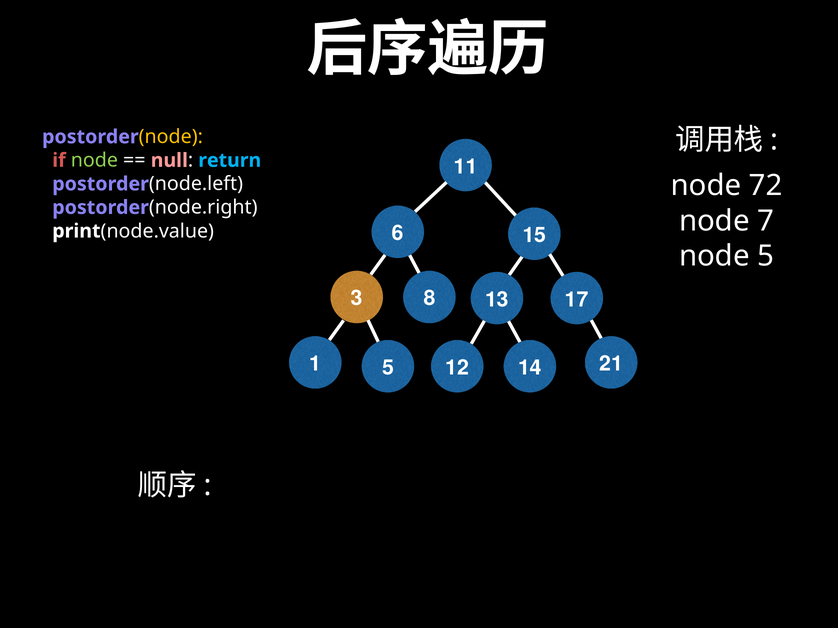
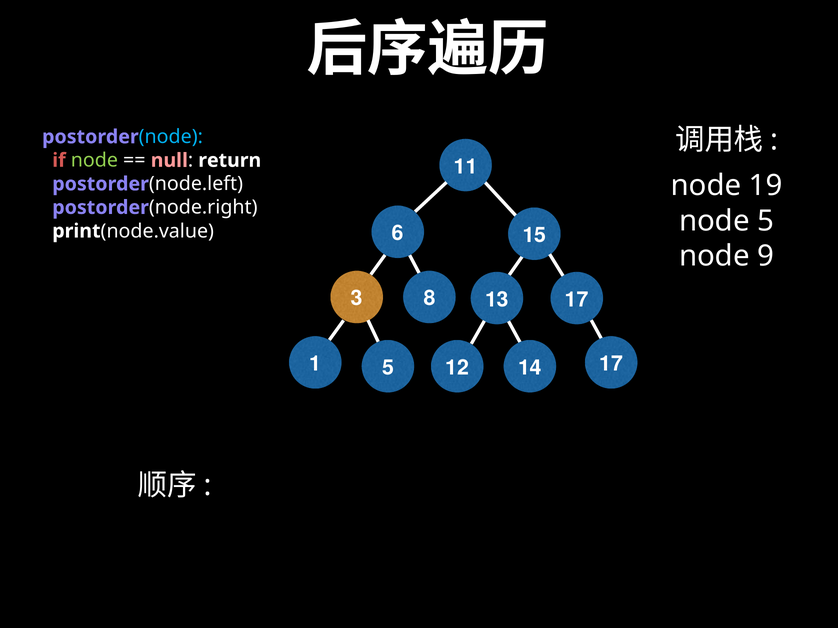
node at (171, 137) colour: yellow -> light blue
return colour: light blue -> white
72: 72 -> 19
node 7: 7 -> 5
node 5: 5 -> 9
21 at (611, 364): 21 -> 17
